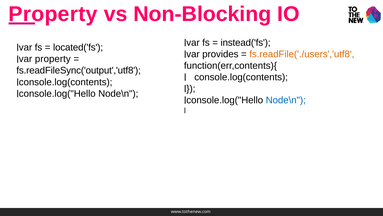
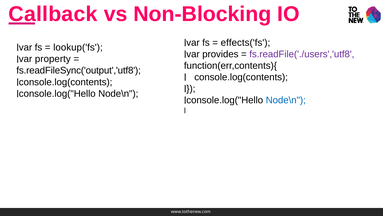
Property at (53, 14): Property -> Callback
instead('fs: instead('fs -> effects('fs
located('fs: located('fs -> lookup('fs
fs.readFile('./users','utf8 colour: orange -> purple
